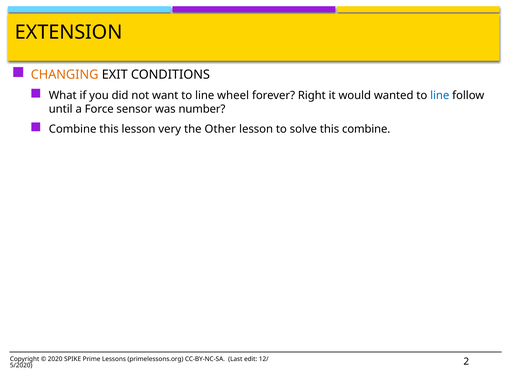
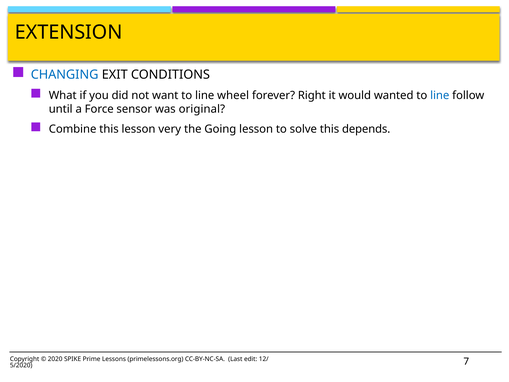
CHANGING colour: orange -> blue
number: number -> original
Other: Other -> Going
this combine: combine -> depends
2: 2 -> 7
